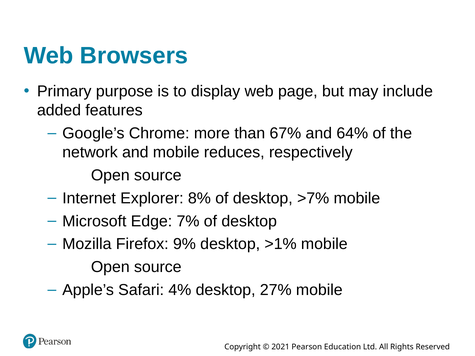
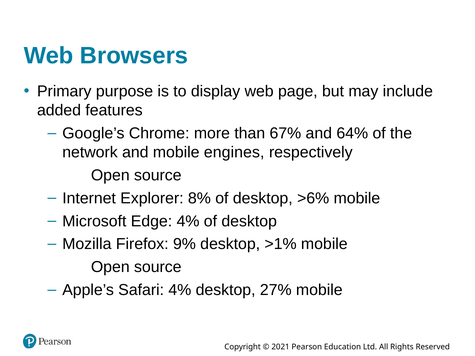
reduces: reduces -> engines
>7%: >7% -> >6%
Edge 7%: 7% -> 4%
